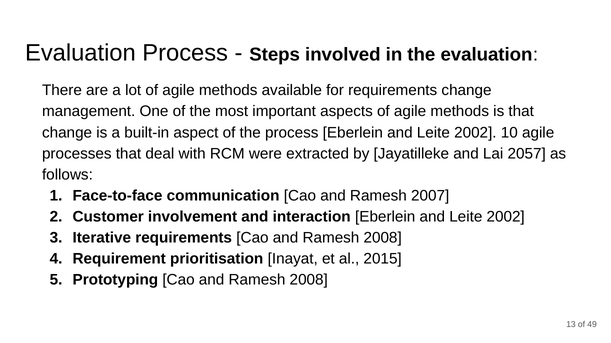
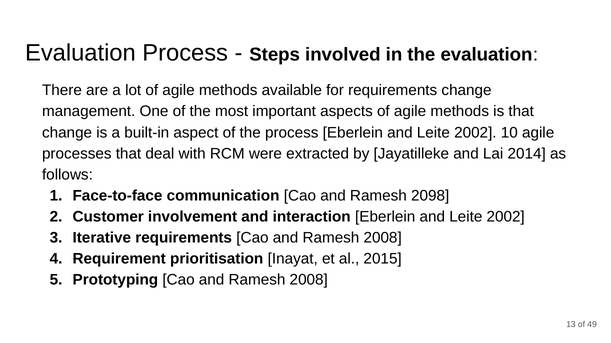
2057: 2057 -> 2014
2007: 2007 -> 2098
